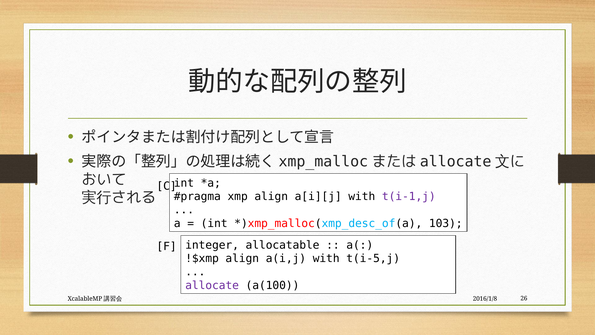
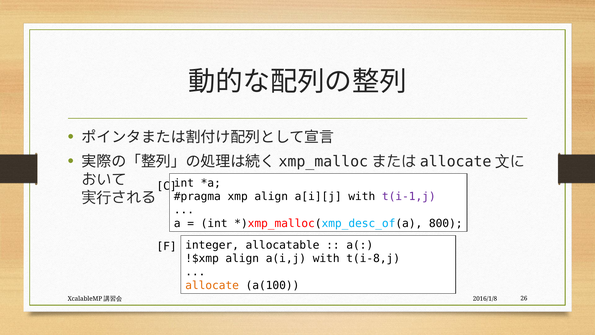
103: 103 -> 800
t(i-5,j: t(i-5,j -> t(i-8,j
allocate colour: purple -> orange
